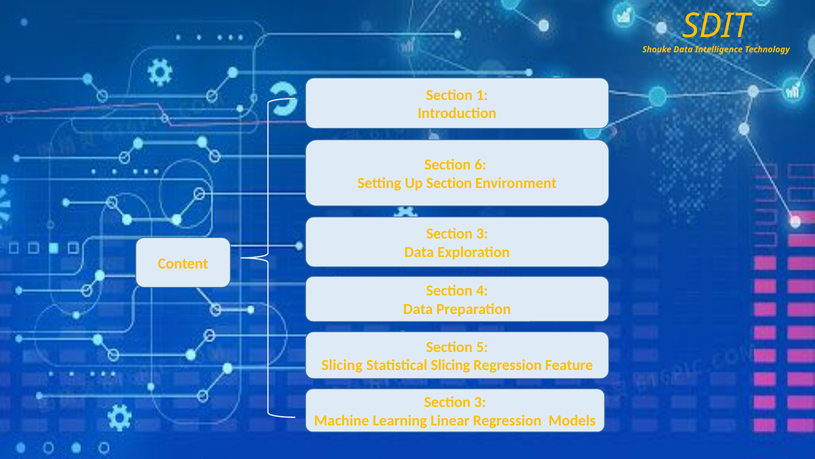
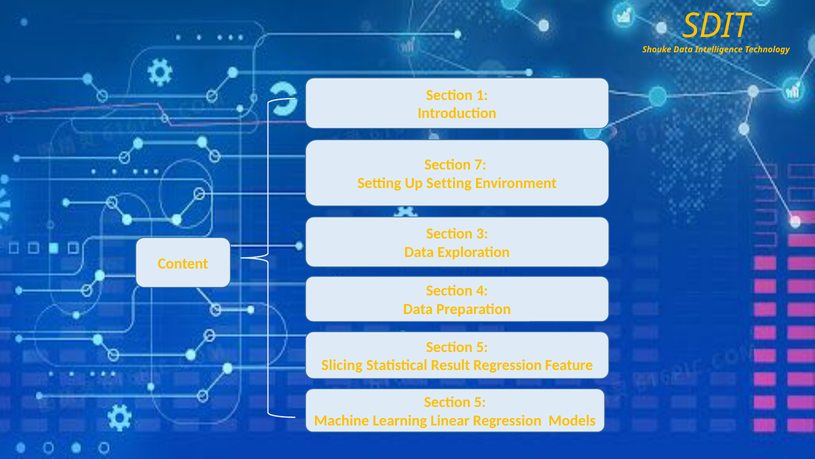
6: 6 -> 7
Up Section: Section -> Setting
Statistical Slicing: Slicing -> Result
3 at (480, 402): 3 -> 5
